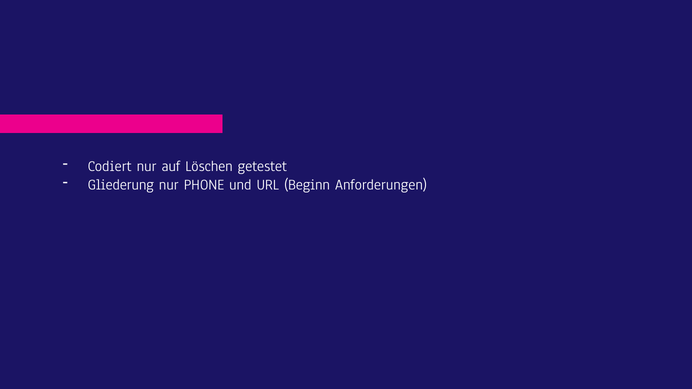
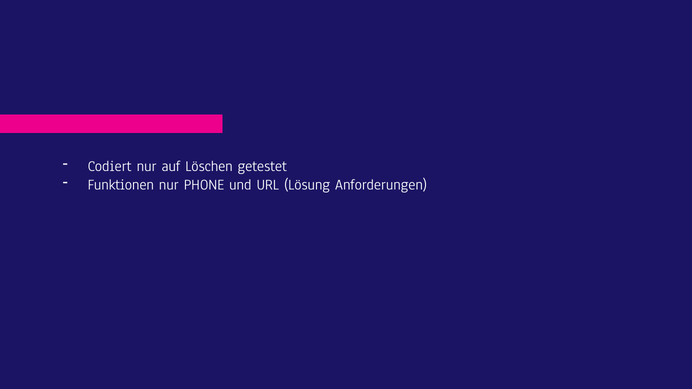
Gliederung: Gliederung -> Funktionen
Beginn: Beginn -> Lösung
